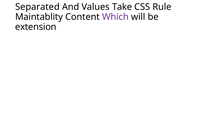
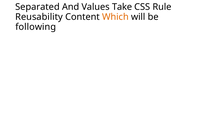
Maintablity: Maintablity -> Reusability
Which colour: purple -> orange
extension: extension -> following
